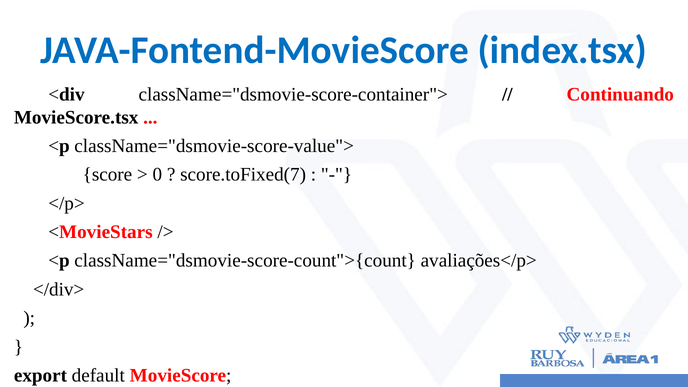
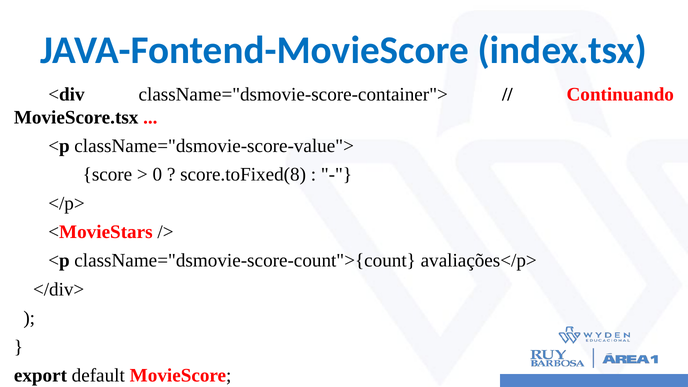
score.toFixed(7: score.toFixed(7 -> score.toFixed(8
